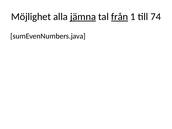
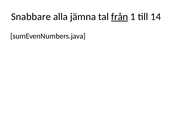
Möjlighet: Möjlighet -> Snabbare
jämna underline: present -> none
74: 74 -> 14
